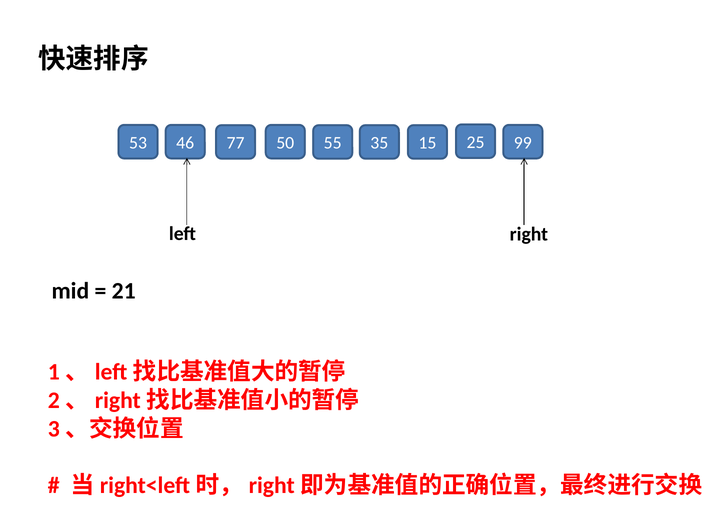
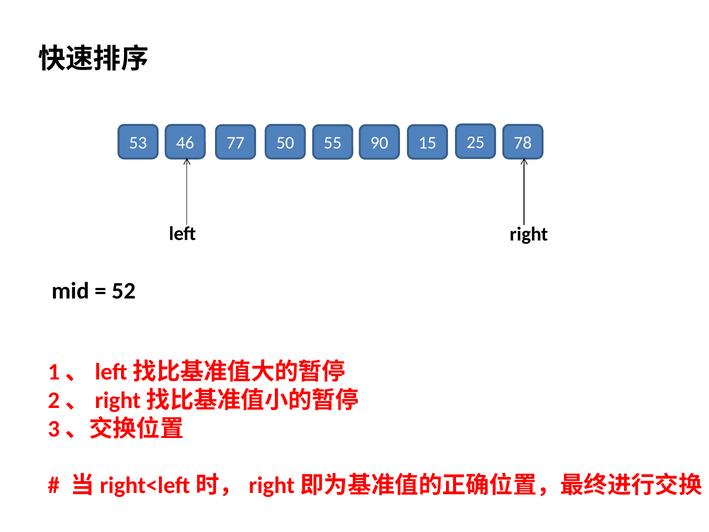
99: 99 -> 78
35: 35 -> 90
21: 21 -> 52
